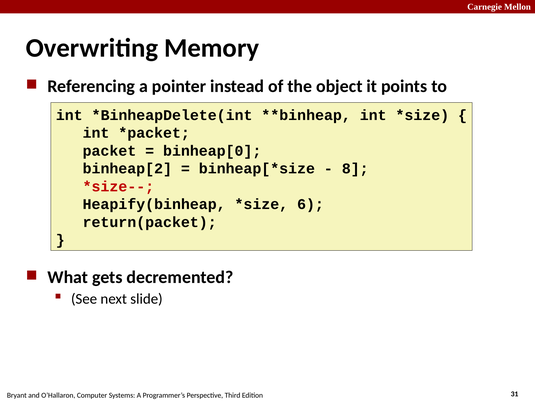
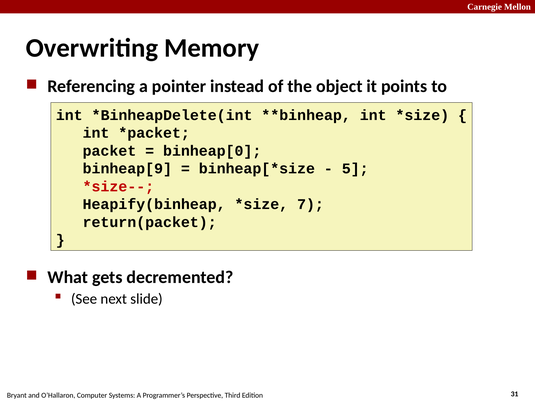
binheap[2: binheap[2 -> binheap[9
8: 8 -> 5
6: 6 -> 7
